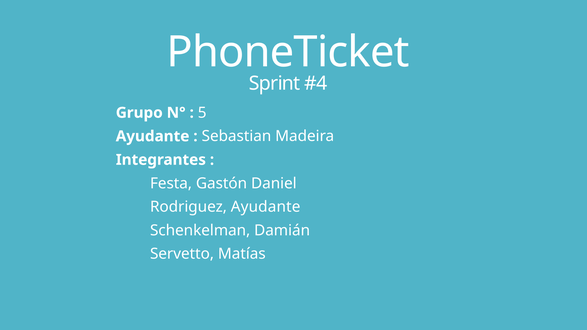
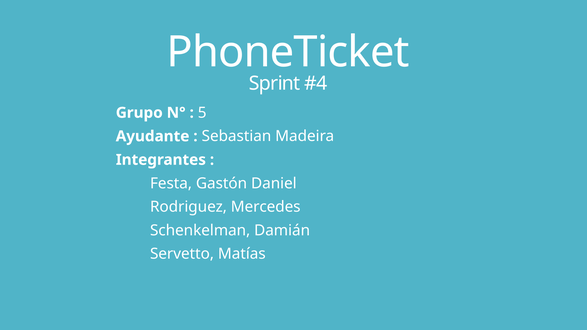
Rodriguez Ayudante: Ayudante -> Mercedes
